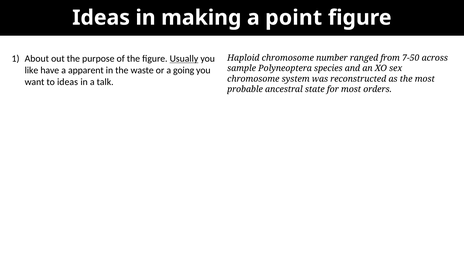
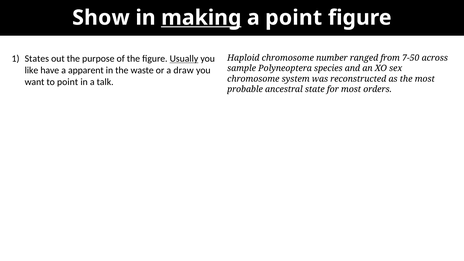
Ideas at (101, 18): Ideas -> Show
making underline: none -> present
About: About -> States
going: going -> draw
to ideas: ideas -> point
